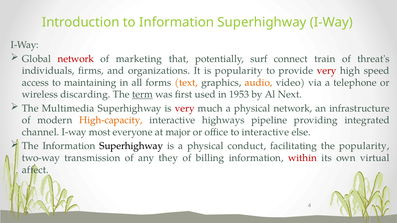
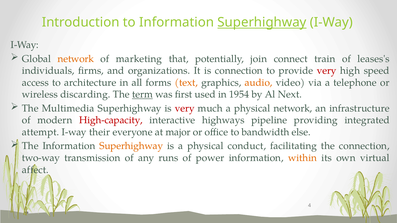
Superhighway at (262, 22) underline: none -> present
network at (76, 59) colour: red -> orange
surf: surf -> join
threat's: threat's -> leases's
is popularity: popularity -> connection
maintaining: maintaining -> architecture
1953: 1953 -> 1954
High-capacity colour: orange -> red
channel: channel -> attempt
most: most -> their
to interactive: interactive -> bandwidth
Superhighway at (131, 146) colour: black -> orange
the popularity: popularity -> connection
they: they -> runs
billing: billing -> power
within colour: red -> orange
